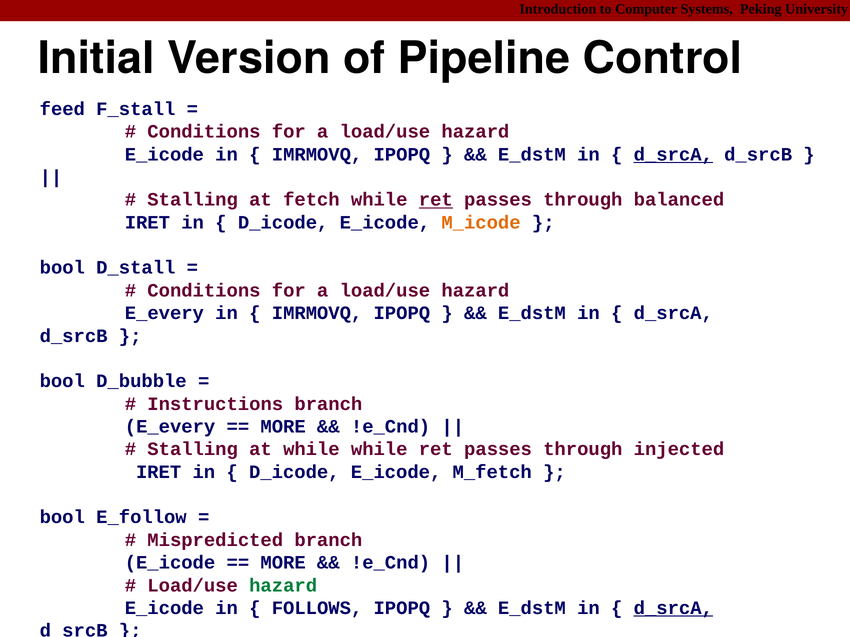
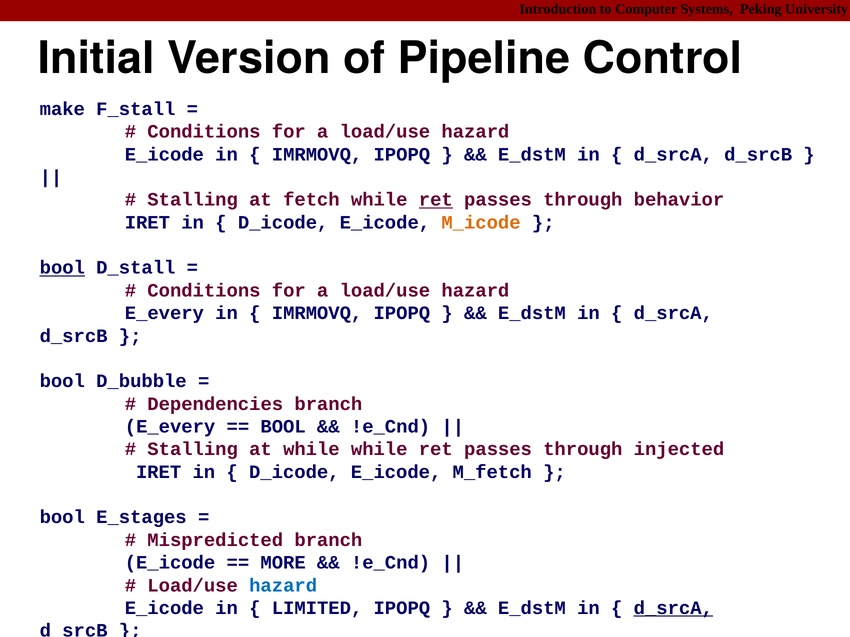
feed: feed -> make
d_srcA at (673, 154) underline: present -> none
balanced: balanced -> behavior
bool at (62, 268) underline: none -> present
Instructions: Instructions -> Dependencies
MORE at (283, 427): MORE -> BOOL
E_follow: E_follow -> E_stages
hazard at (283, 585) colour: green -> blue
FOLLOWS: FOLLOWS -> LIMITED
